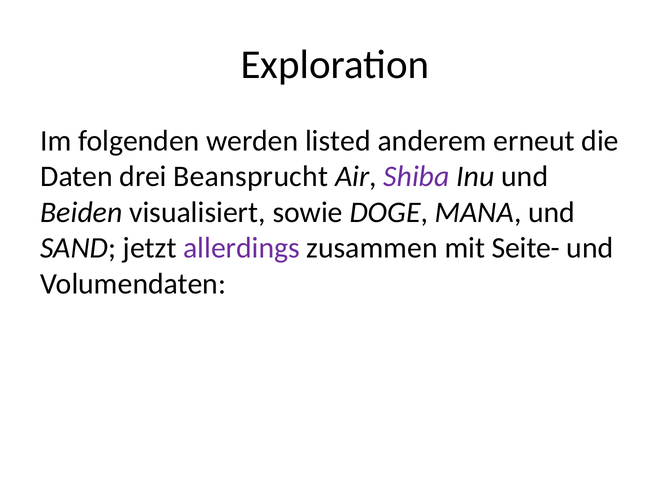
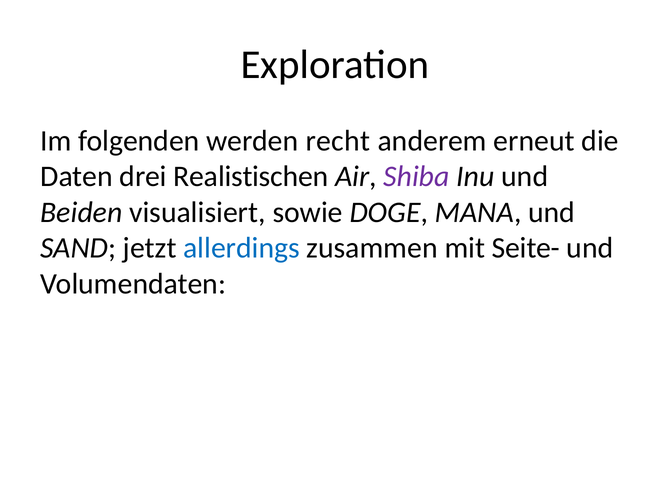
listed: listed -> recht
Beansprucht: Beansprucht -> Realistischen
allerdings colour: purple -> blue
